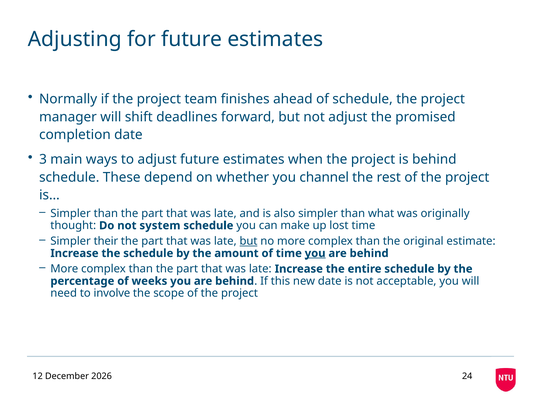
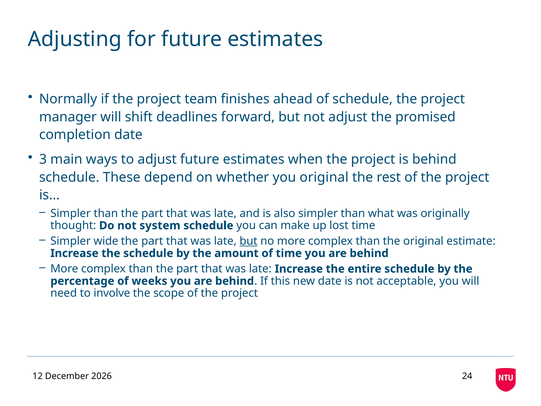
you channel: channel -> original
their: their -> wide
you at (315, 253) underline: present -> none
